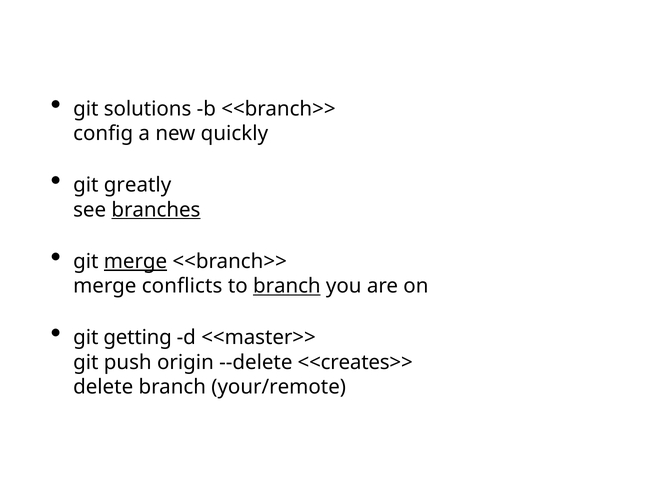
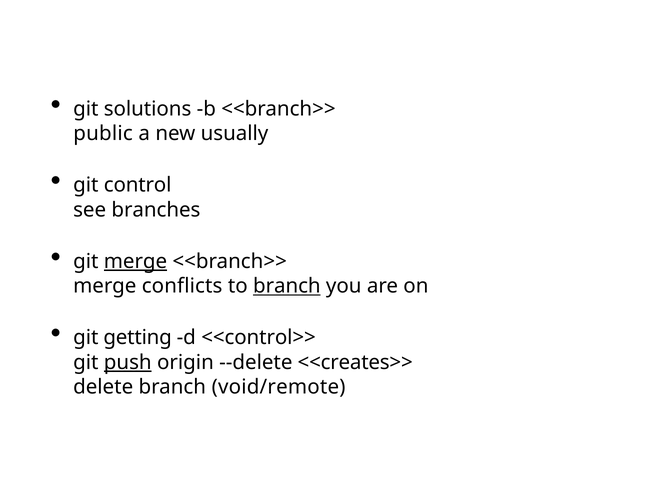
config: config -> public
quickly: quickly -> usually
greatly: greatly -> control
branches underline: present -> none
<<master>>: <<master>> -> <<control>>
push underline: none -> present
your/remote: your/remote -> void/remote
